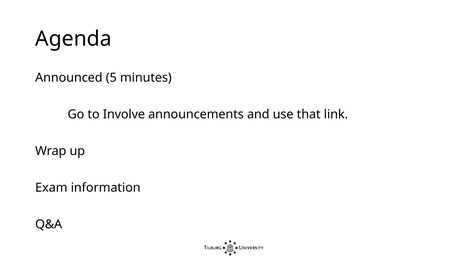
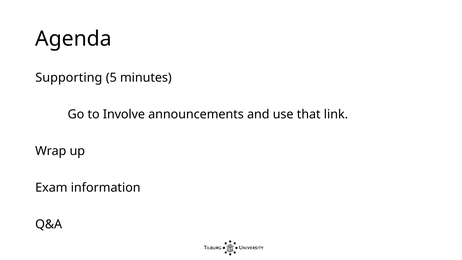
Announced: Announced -> Supporting
